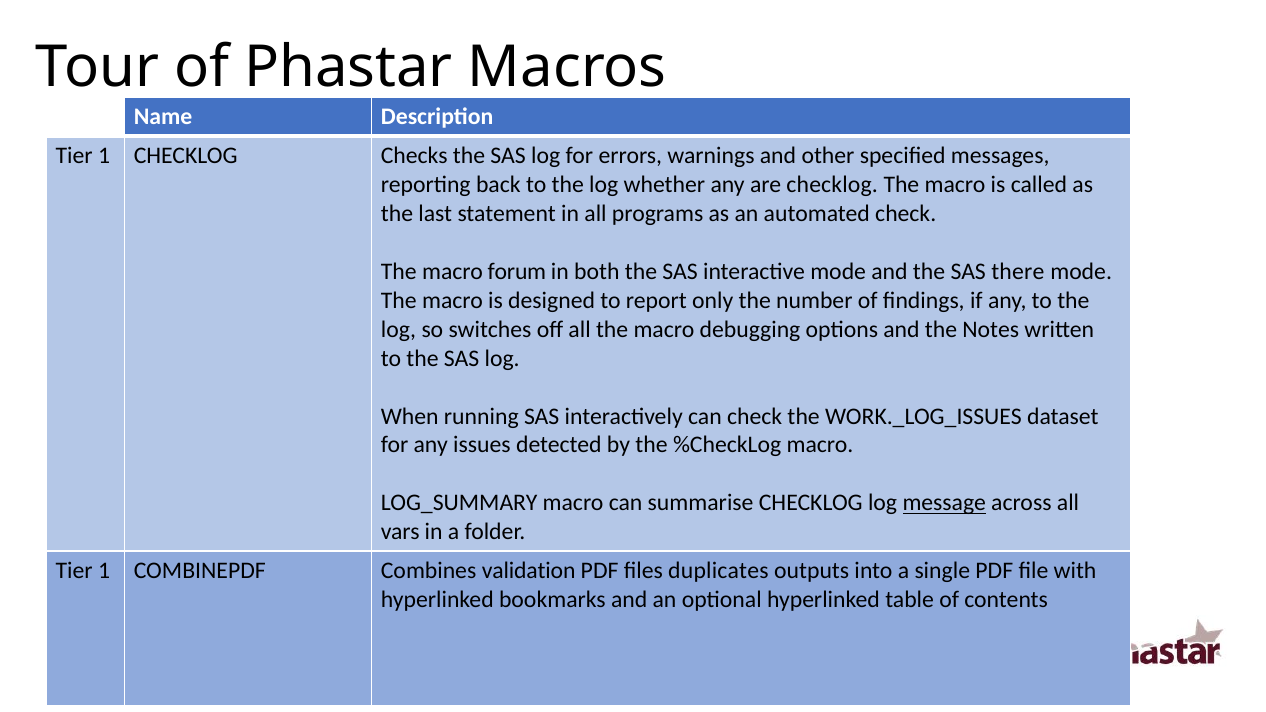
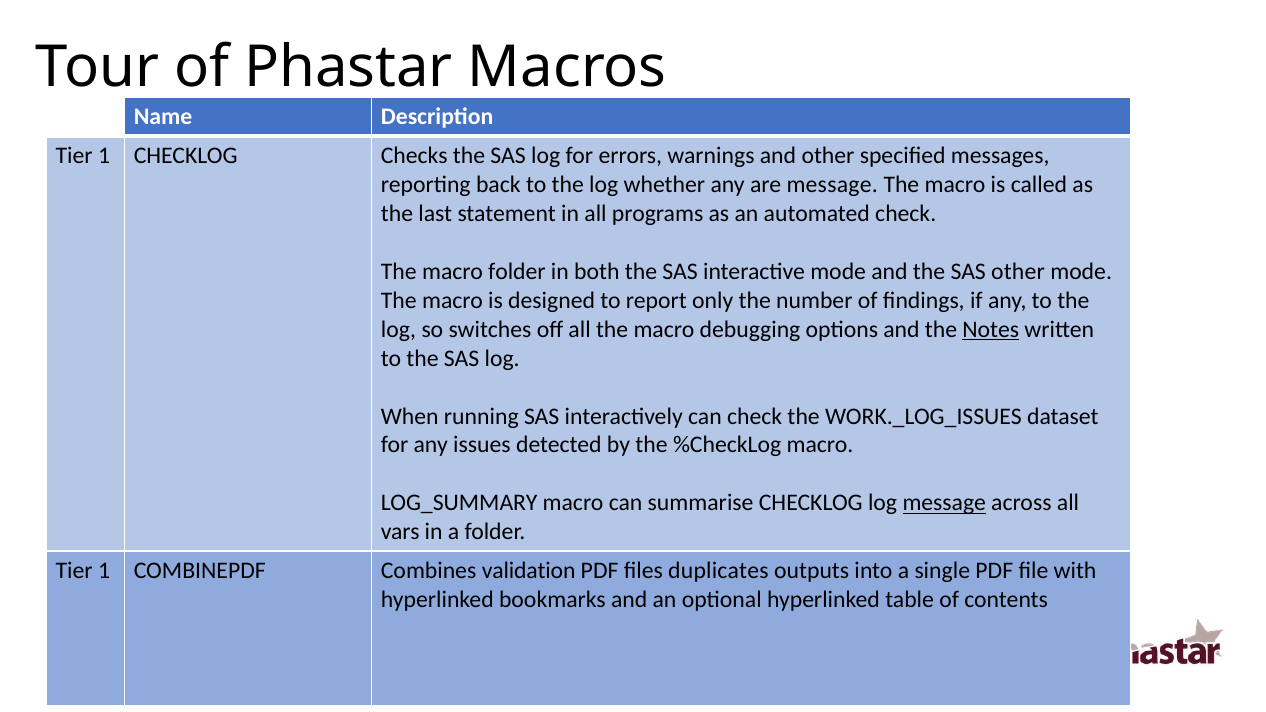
are checklog: checklog -> message
macro forum: forum -> folder
SAS there: there -> other
Notes underline: none -> present
